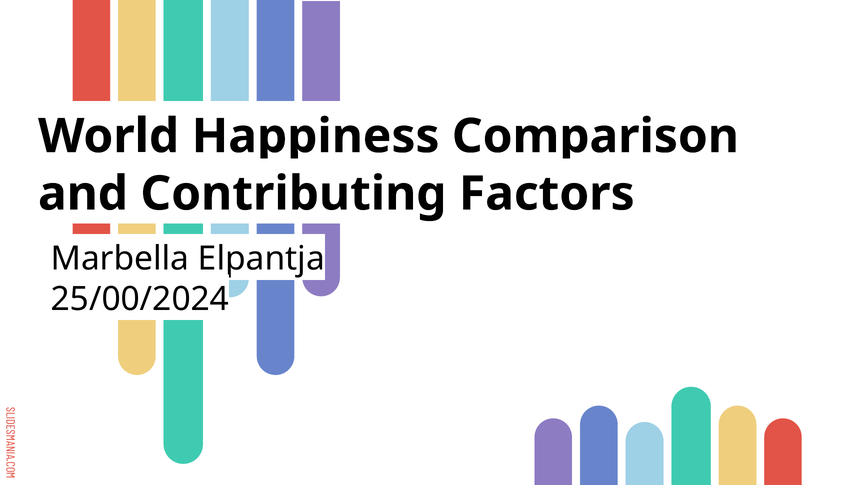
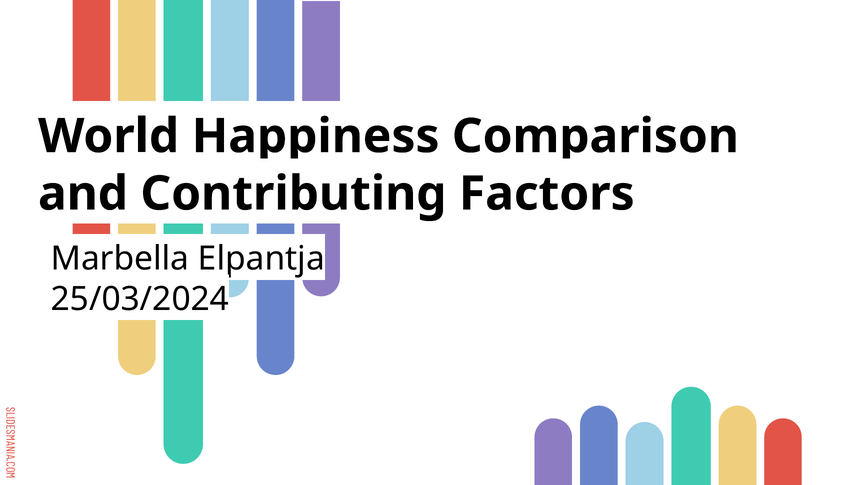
25/00/2024: 25/00/2024 -> 25/03/2024
